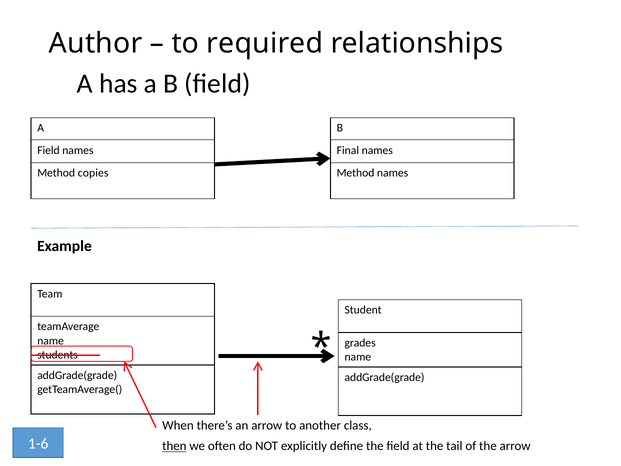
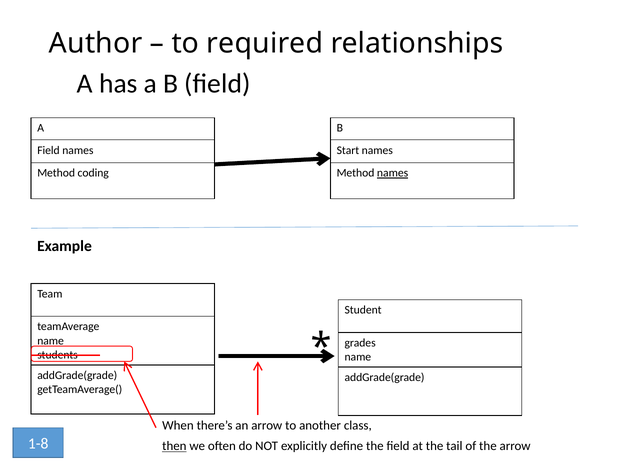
Final: Final -> Start
copies: copies -> coding
names at (393, 173) underline: none -> present
1-6: 1-6 -> 1-8
